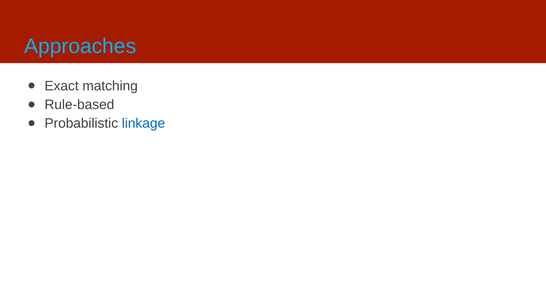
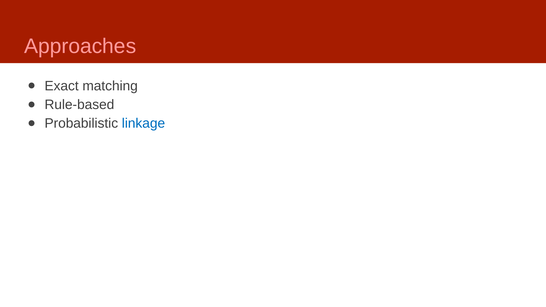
Approaches colour: light blue -> pink
